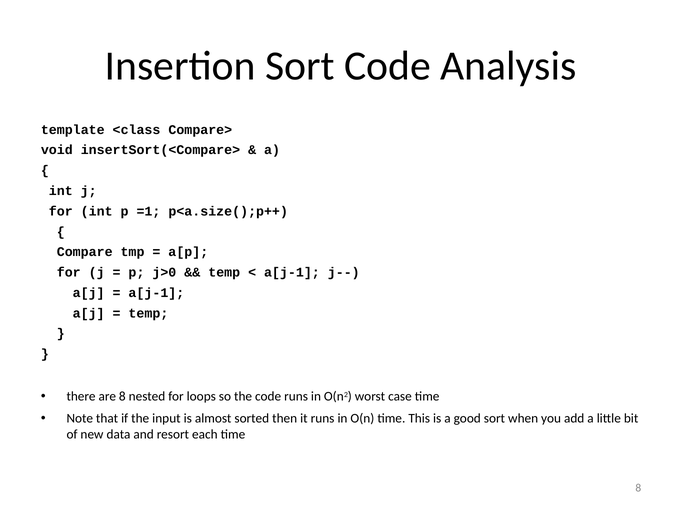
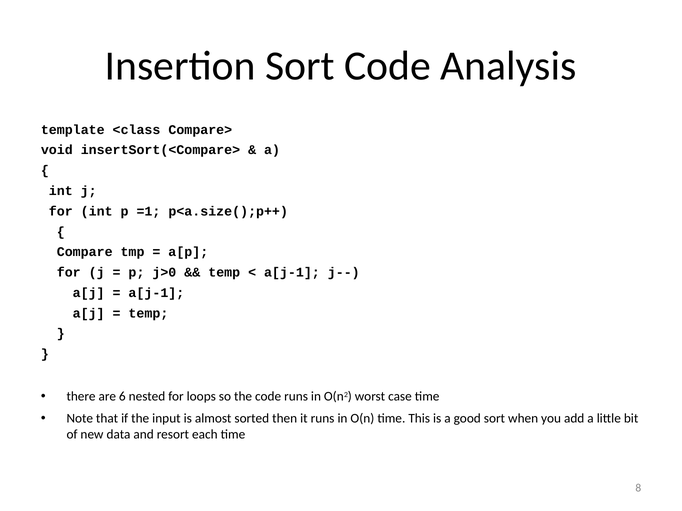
are 8: 8 -> 6
